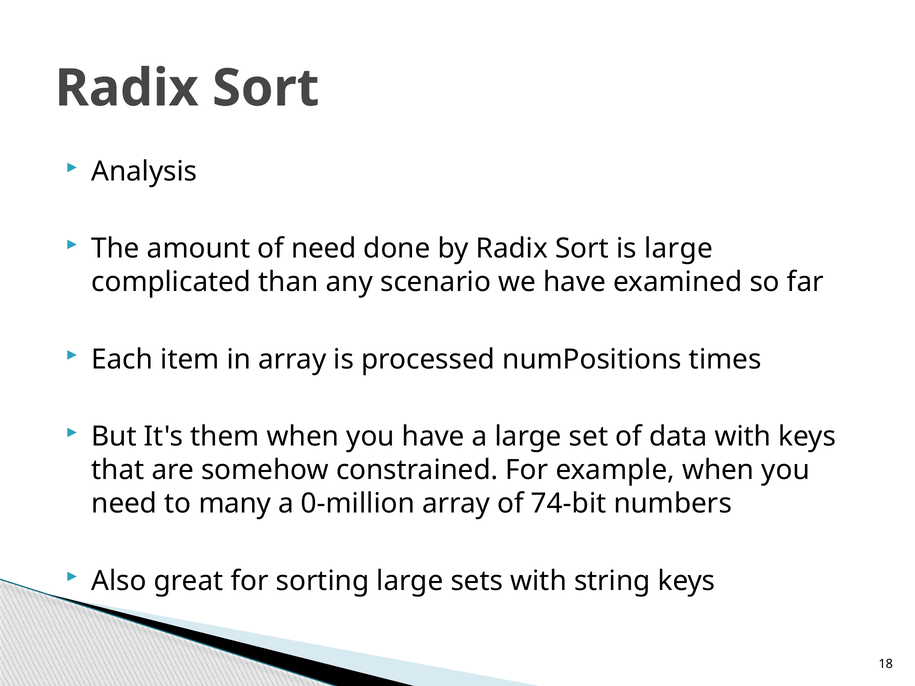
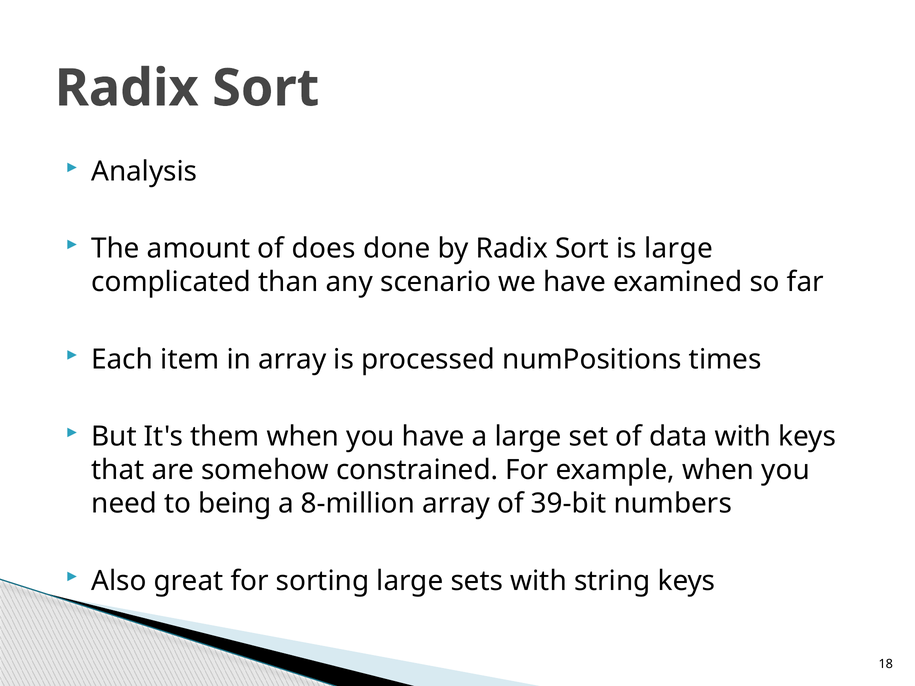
of need: need -> does
many: many -> being
0-million: 0-million -> 8-million
74-bit: 74-bit -> 39-bit
